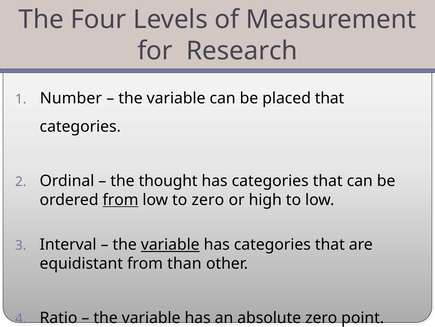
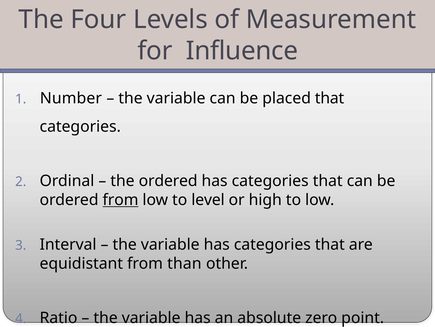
Research: Research -> Influence
the thought: thought -> ordered
to zero: zero -> level
variable at (170, 244) underline: present -> none
